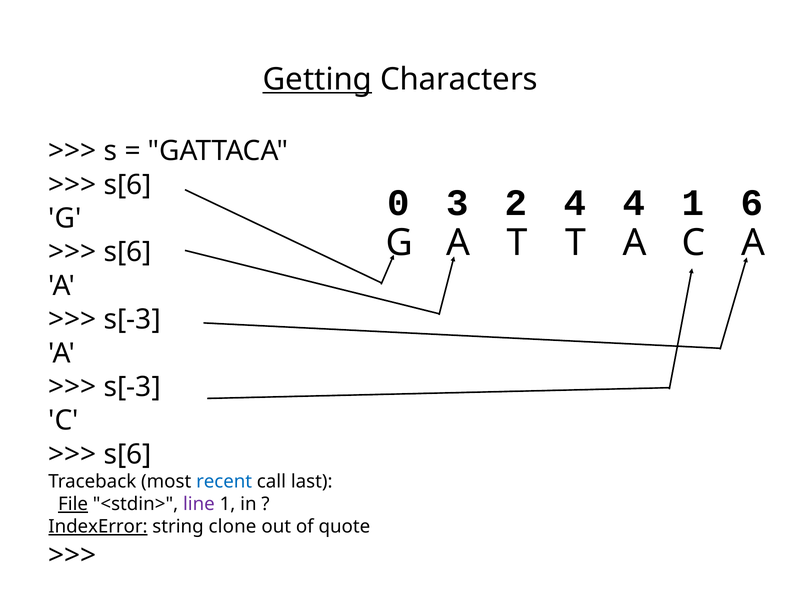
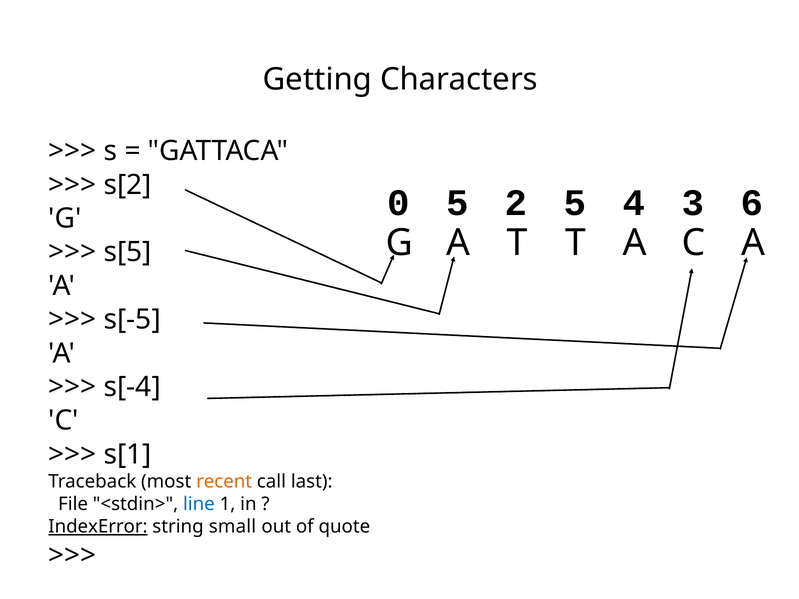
Getting underline: present -> none
s[6 at (128, 185): s[6 -> s[2
0 3: 3 -> 5
2 4: 4 -> 5
4 1: 1 -> 3
s[6 at (128, 252): s[6 -> s[5
s[-3 at (132, 320): s[-3 -> s[-5
s[-3 at (132, 387): s[-3 -> s[-4
s[6 at (128, 455): s[6 -> s[1
recent colour: blue -> orange
File underline: present -> none
line colour: purple -> blue
clone: clone -> small
